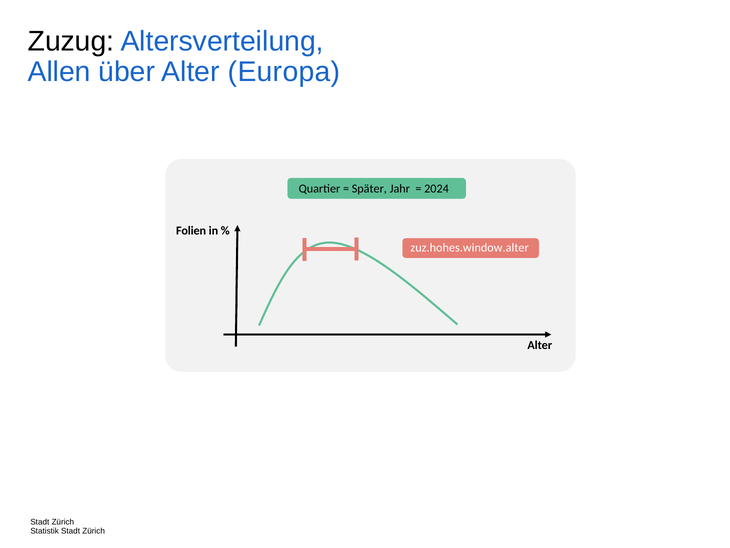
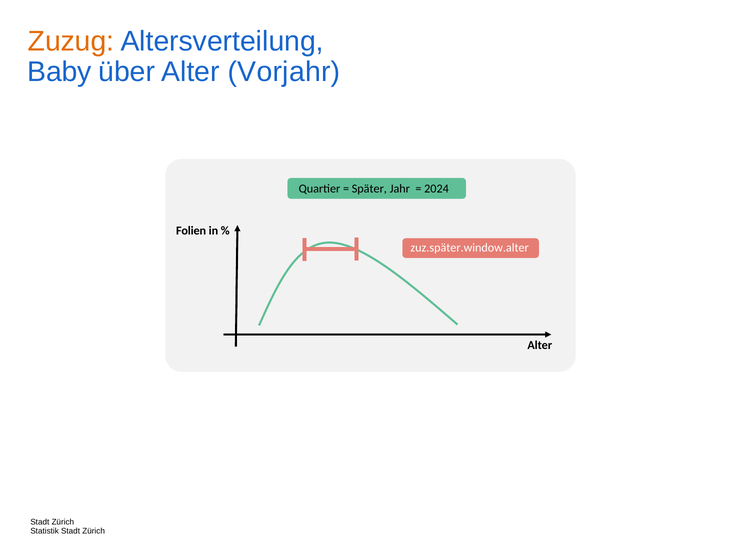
Zuzug colour: black -> orange
Allen: Allen -> Baby
Europa: Europa -> Vorjahr
zuz.hohes.window.alter: zuz.hohes.window.alter -> zuz.später.window.alter
